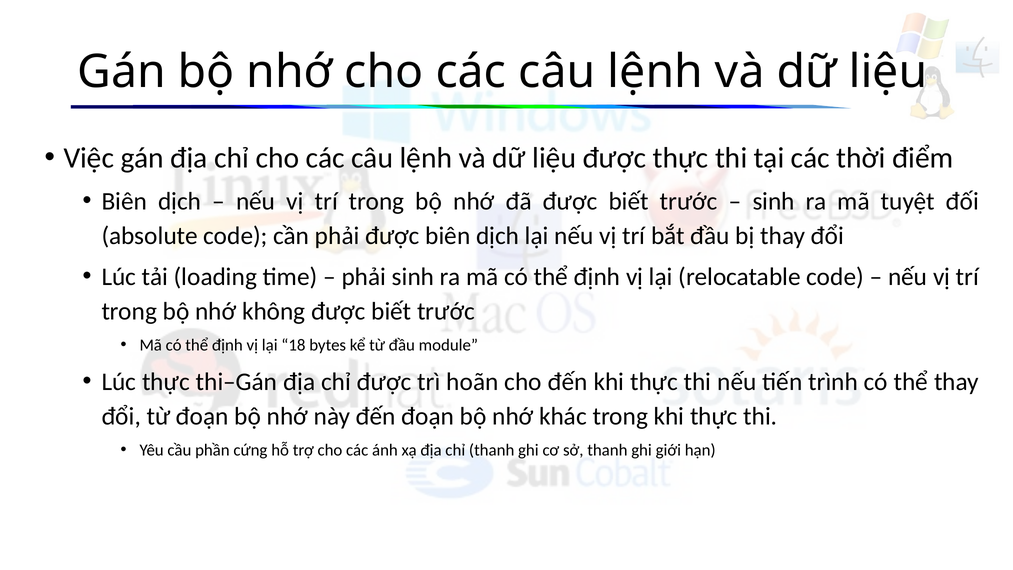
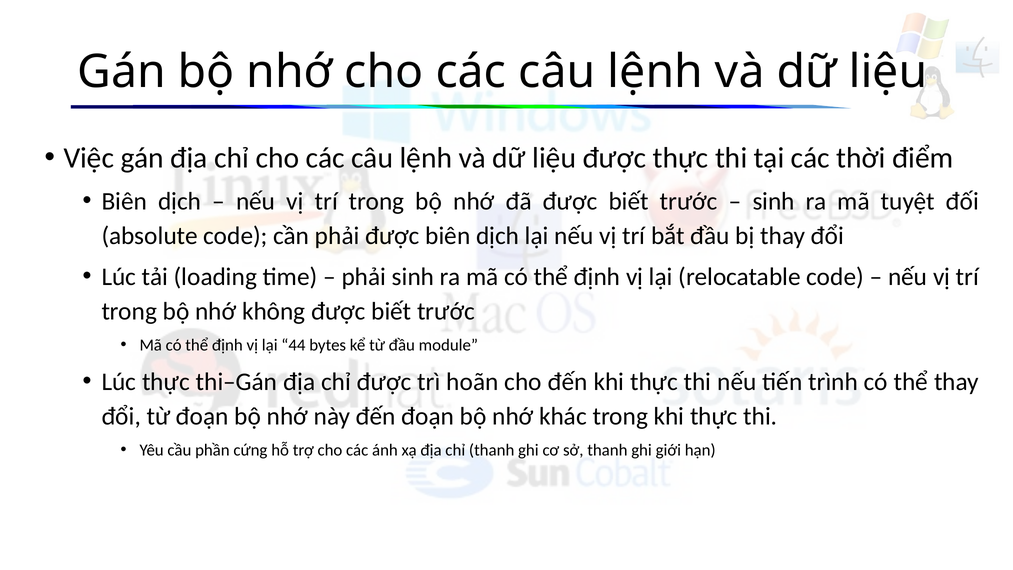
18: 18 -> 44
